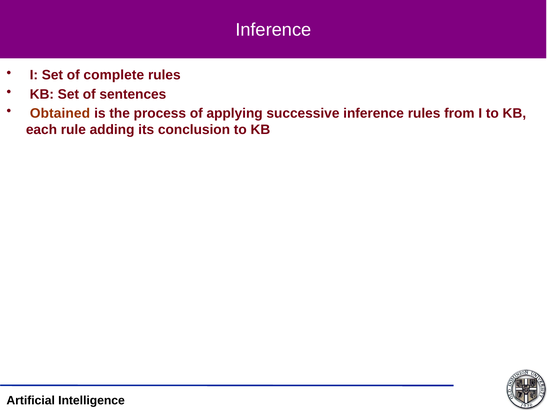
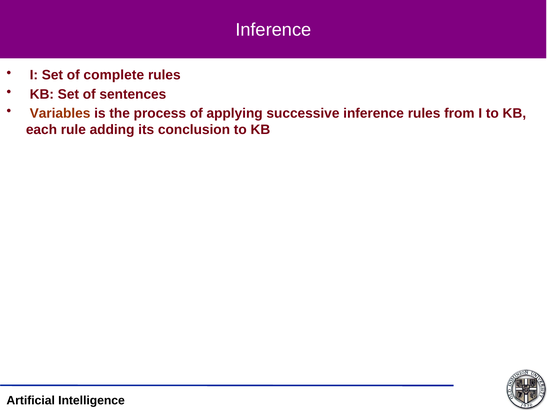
Obtained: Obtained -> Variables
